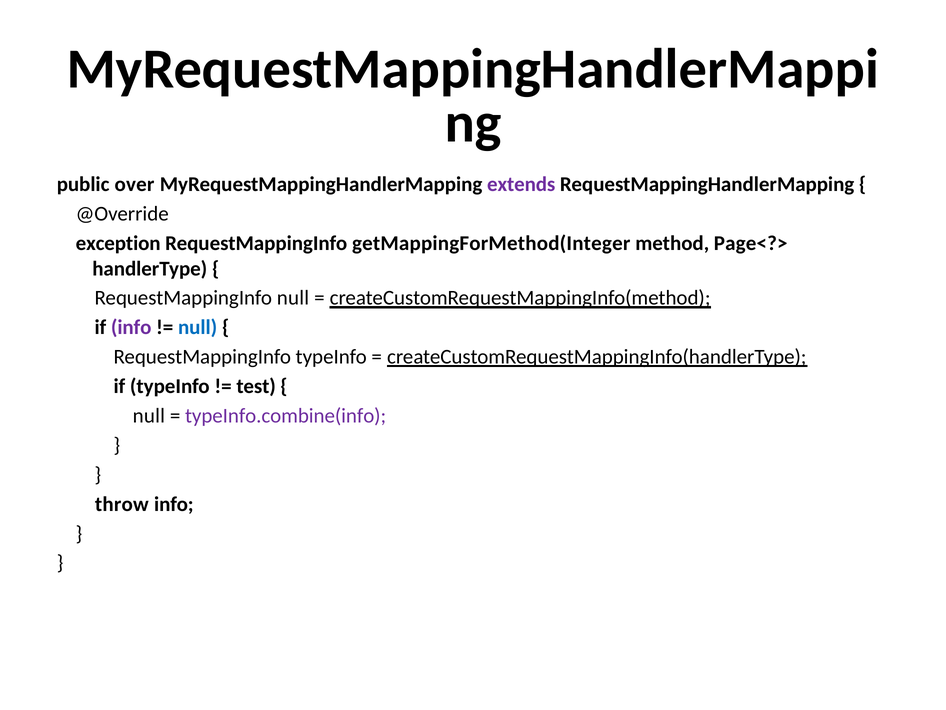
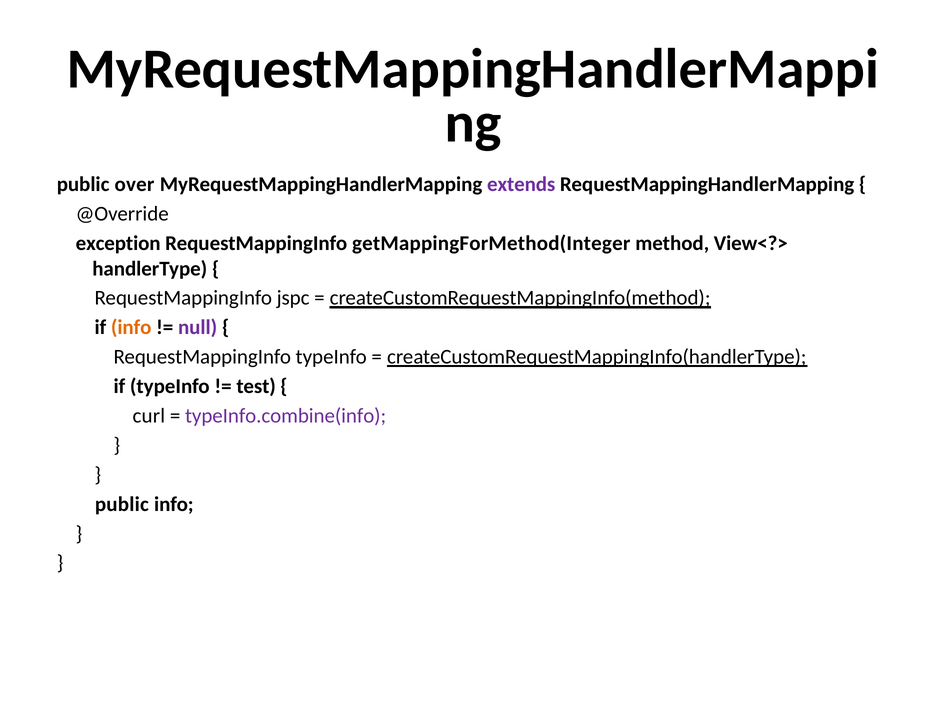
Page<?>: Page<?> -> View<?>
RequestMappingInfo null: null -> jspc
info at (131, 327) colour: purple -> orange
null at (198, 327) colour: blue -> purple
null at (149, 416): null -> curl
throw at (122, 504): throw -> public
